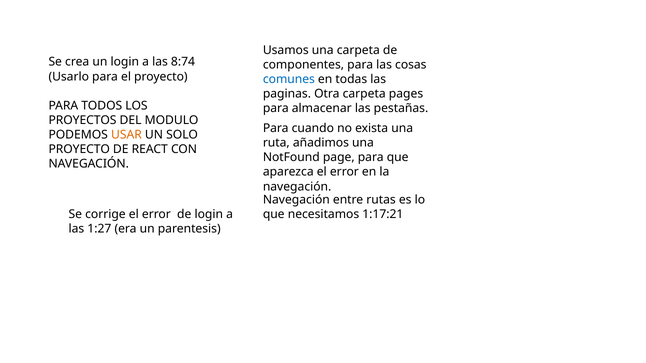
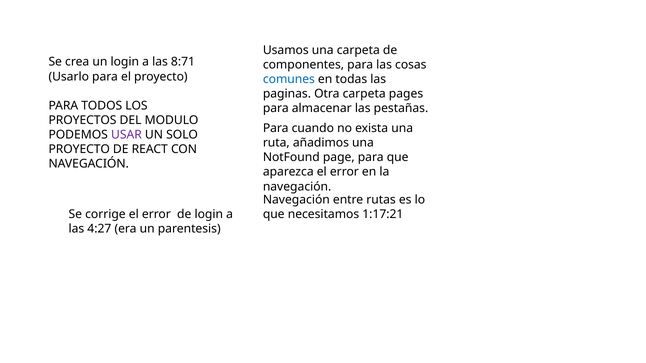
8:74: 8:74 -> 8:71
USAR colour: orange -> purple
1:27: 1:27 -> 4:27
